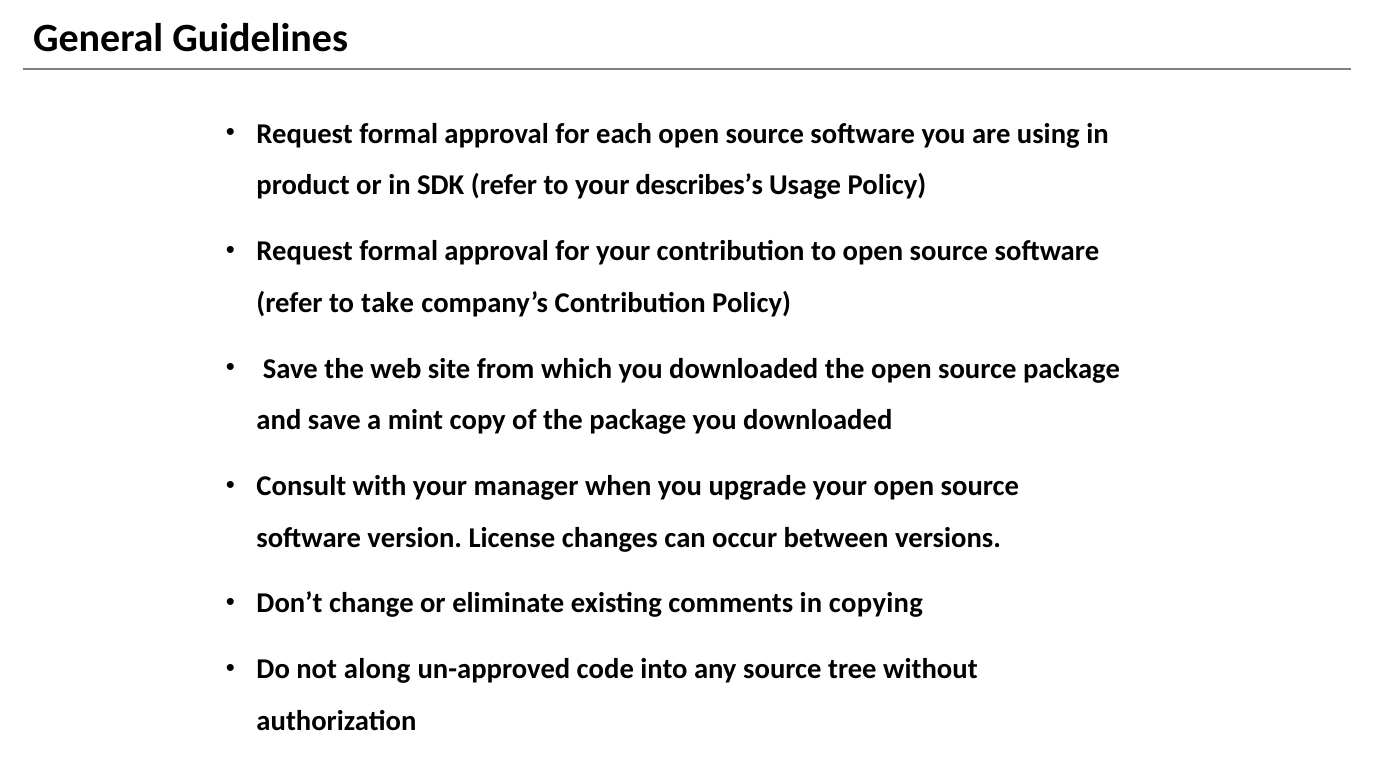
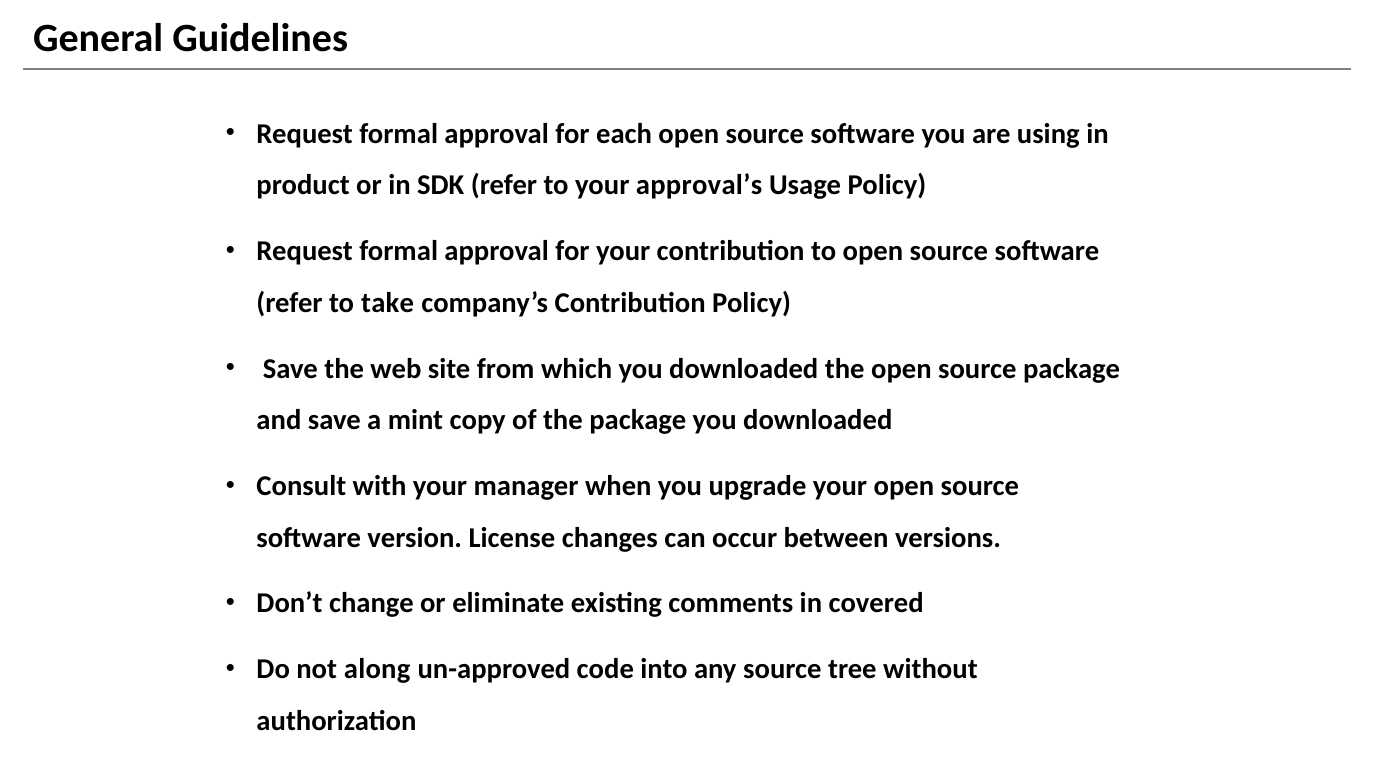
describes’s: describes’s -> approval’s
copying: copying -> covered
